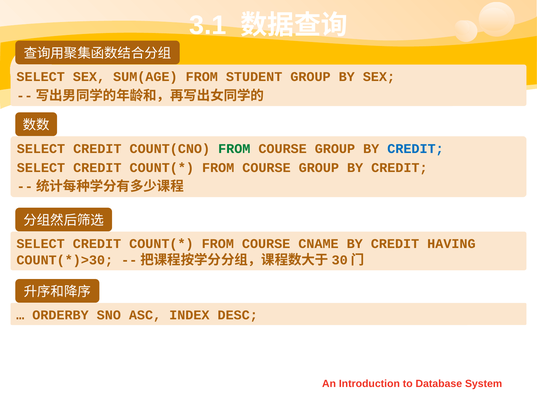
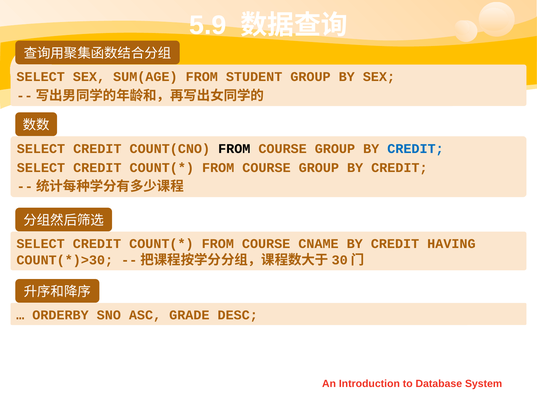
3.1: 3.1 -> 5.9
FROM at (234, 149) colour: green -> black
INDEX: INDEX -> GRADE
